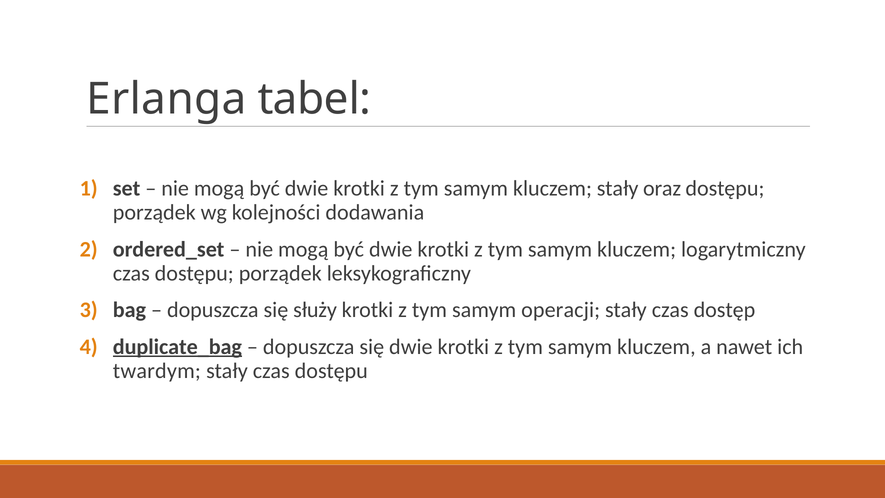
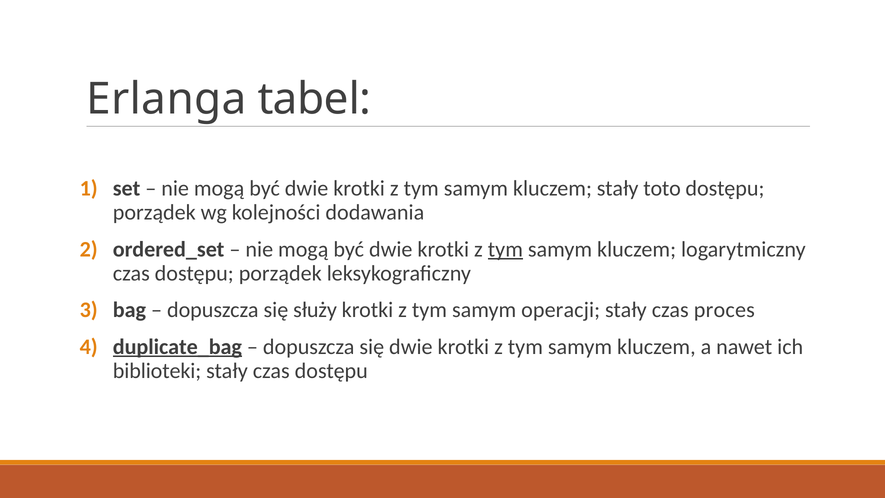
oraz: oraz -> toto
tym at (505, 249) underline: none -> present
dostęp: dostęp -> proces
twardym: twardym -> biblioteki
